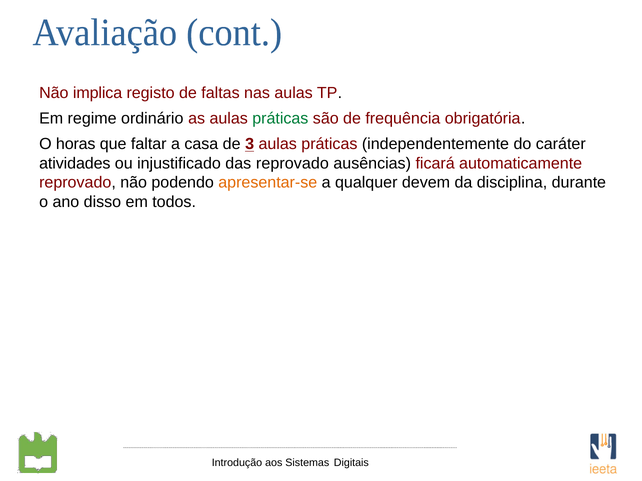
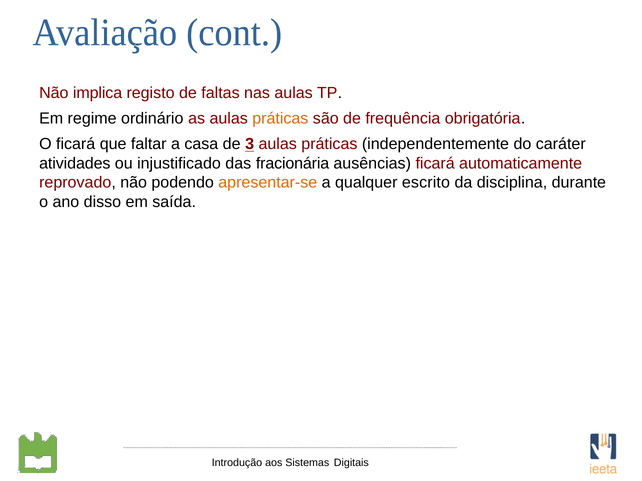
práticas at (280, 119) colour: green -> orange
O horas: horas -> ficará
das reprovado: reprovado -> fracionária
devem: devem -> escrito
todos: todos -> saída
